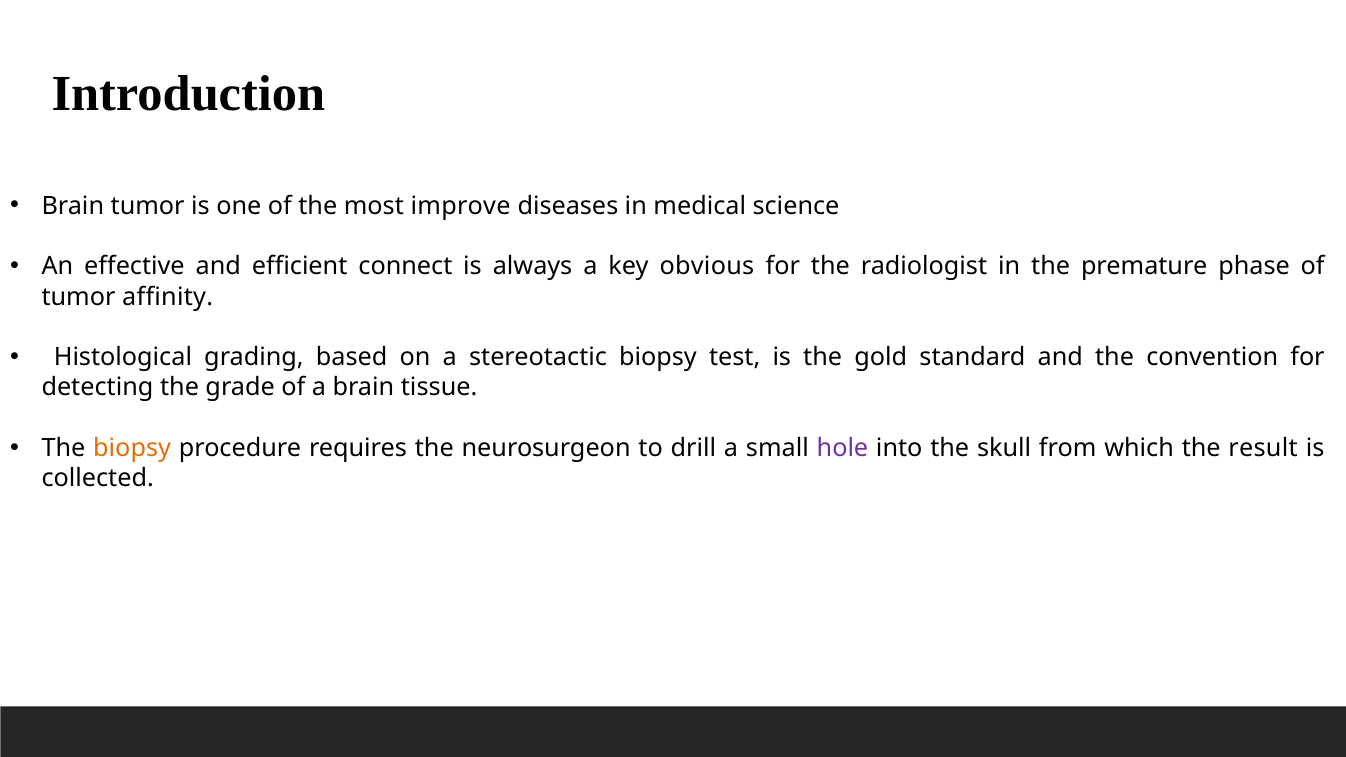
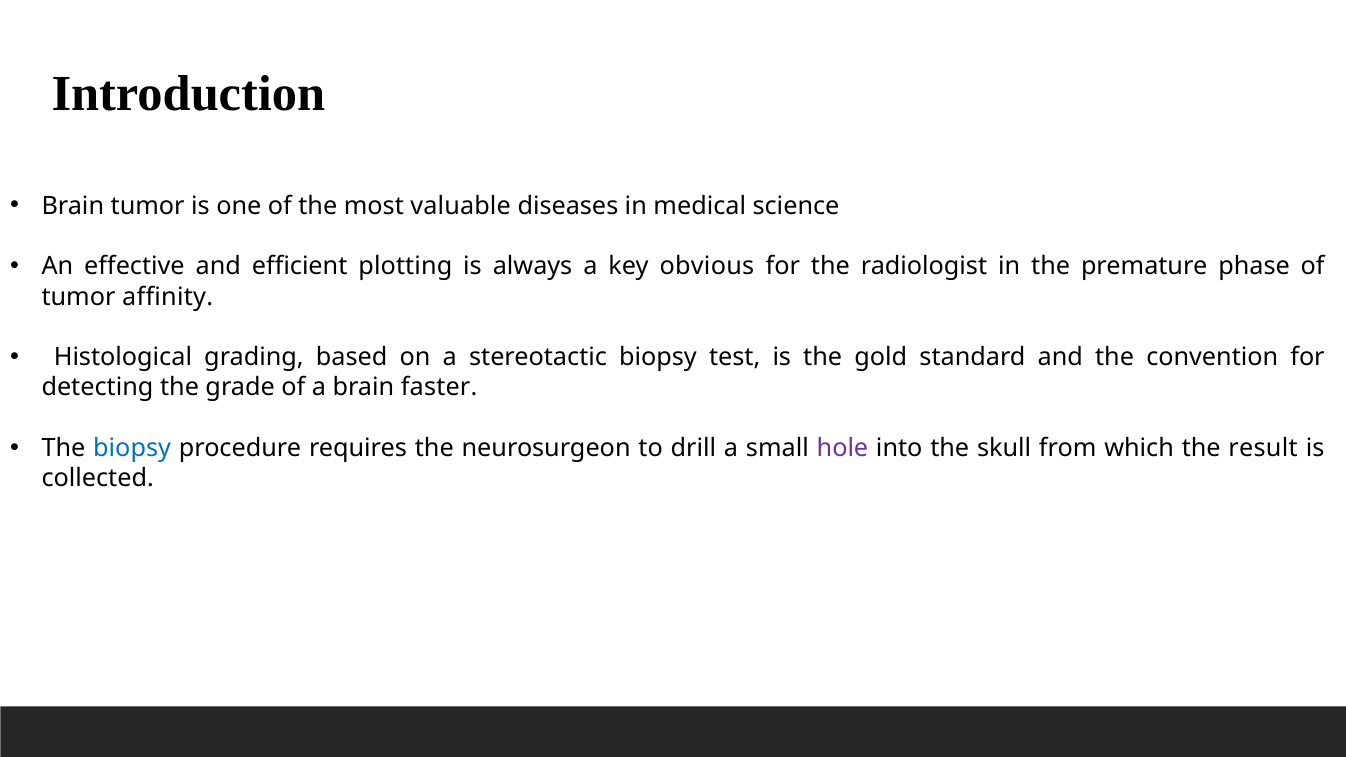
improve: improve -> valuable
connect: connect -> plotting
tissue: tissue -> faster
biopsy at (132, 448) colour: orange -> blue
